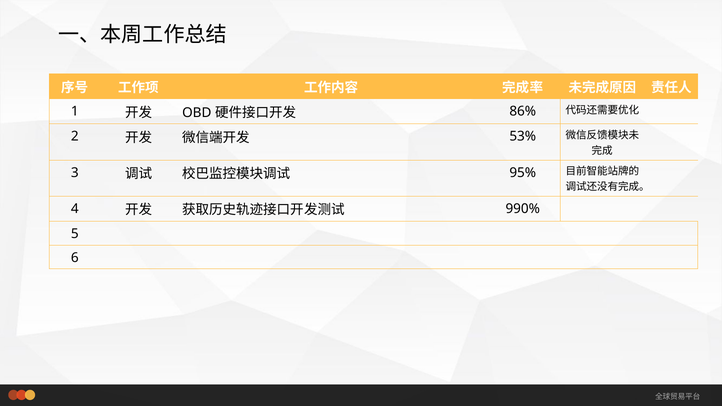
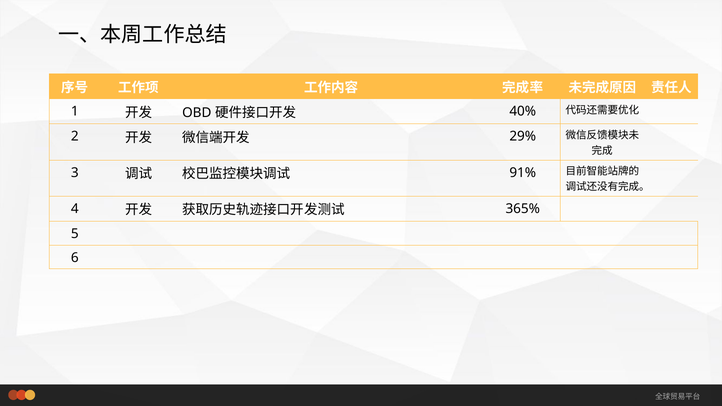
86%: 86% -> 40%
53%: 53% -> 29%
95%: 95% -> 91%
990%: 990% -> 365%
